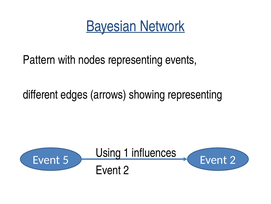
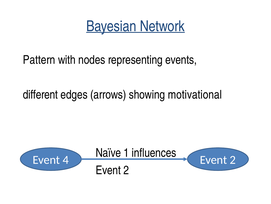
showing representing: representing -> motivational
Using: Using -> Naïve
5: 5 -> 4
